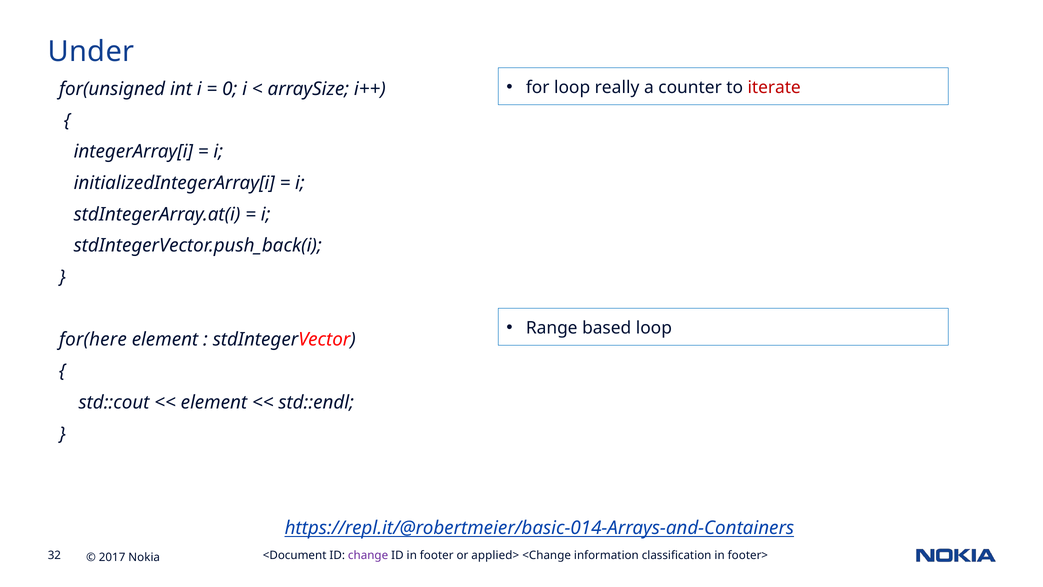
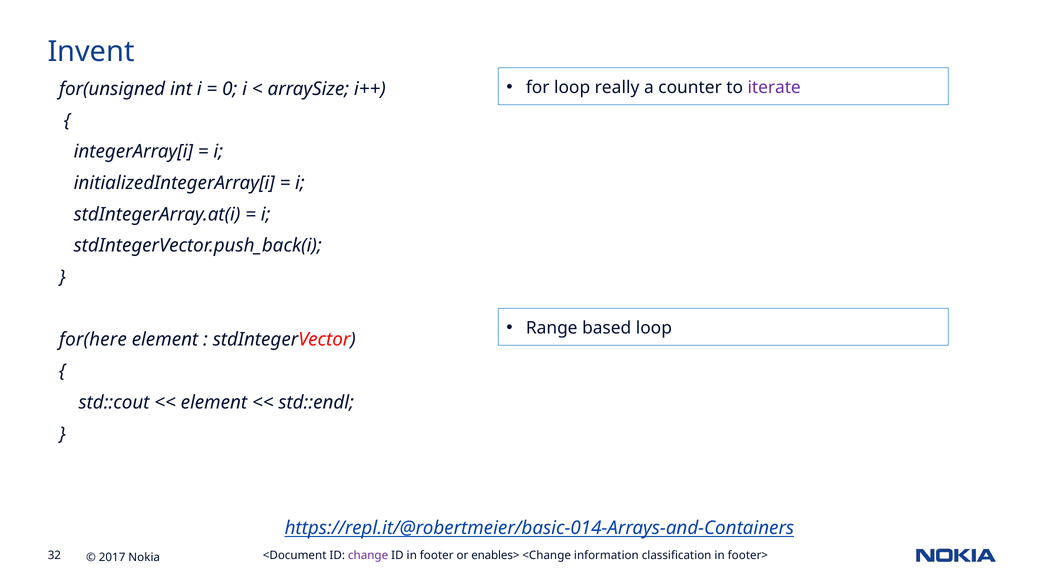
Under: Under -> Invent
iterate colour: red -> purple
applied>: applied> -> enables>
